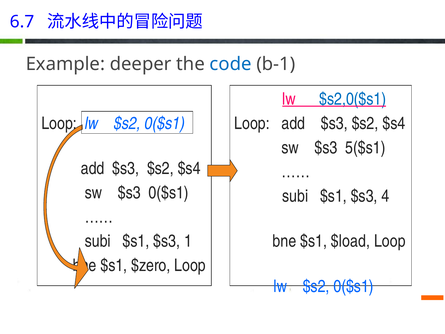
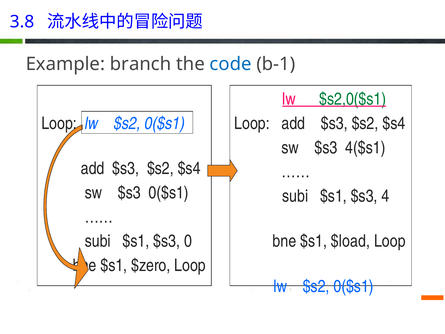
6.7: 6.7 -> 3.8
deeper: deeper -> branch
$s2,0($s1 colour: blue -> green
5($s1: 5($s1 -> 4($s1
1: 1 -> 0
